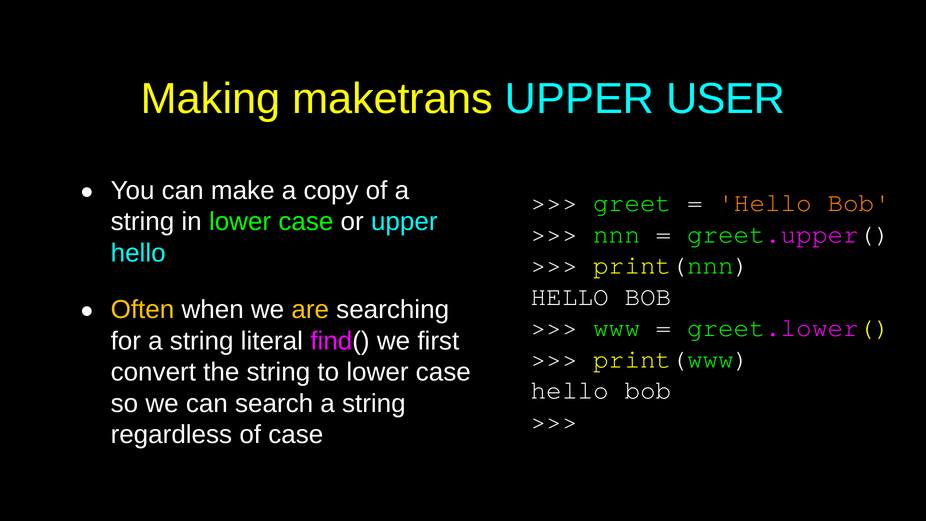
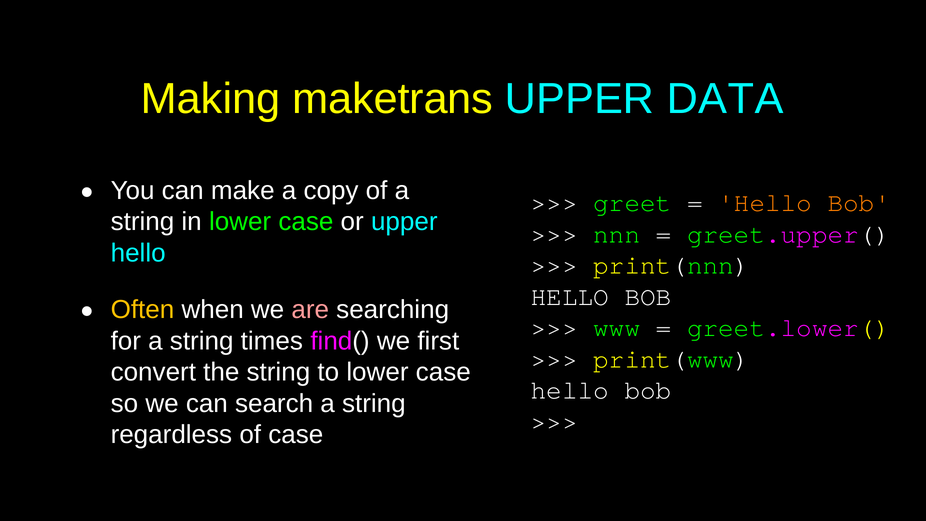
USER: USER -> DATA
are colour: yellow -> pink
literal: literal -> times
